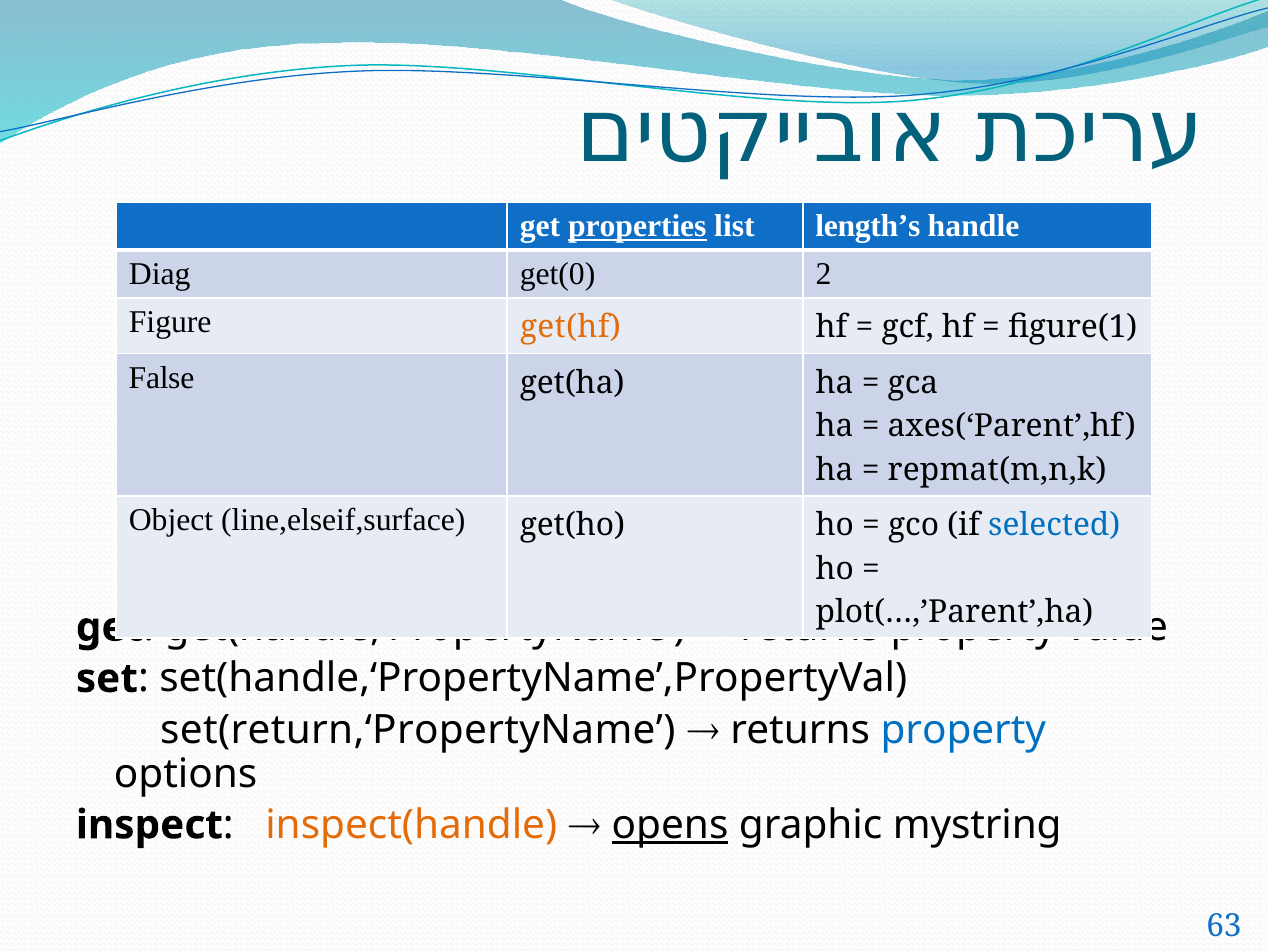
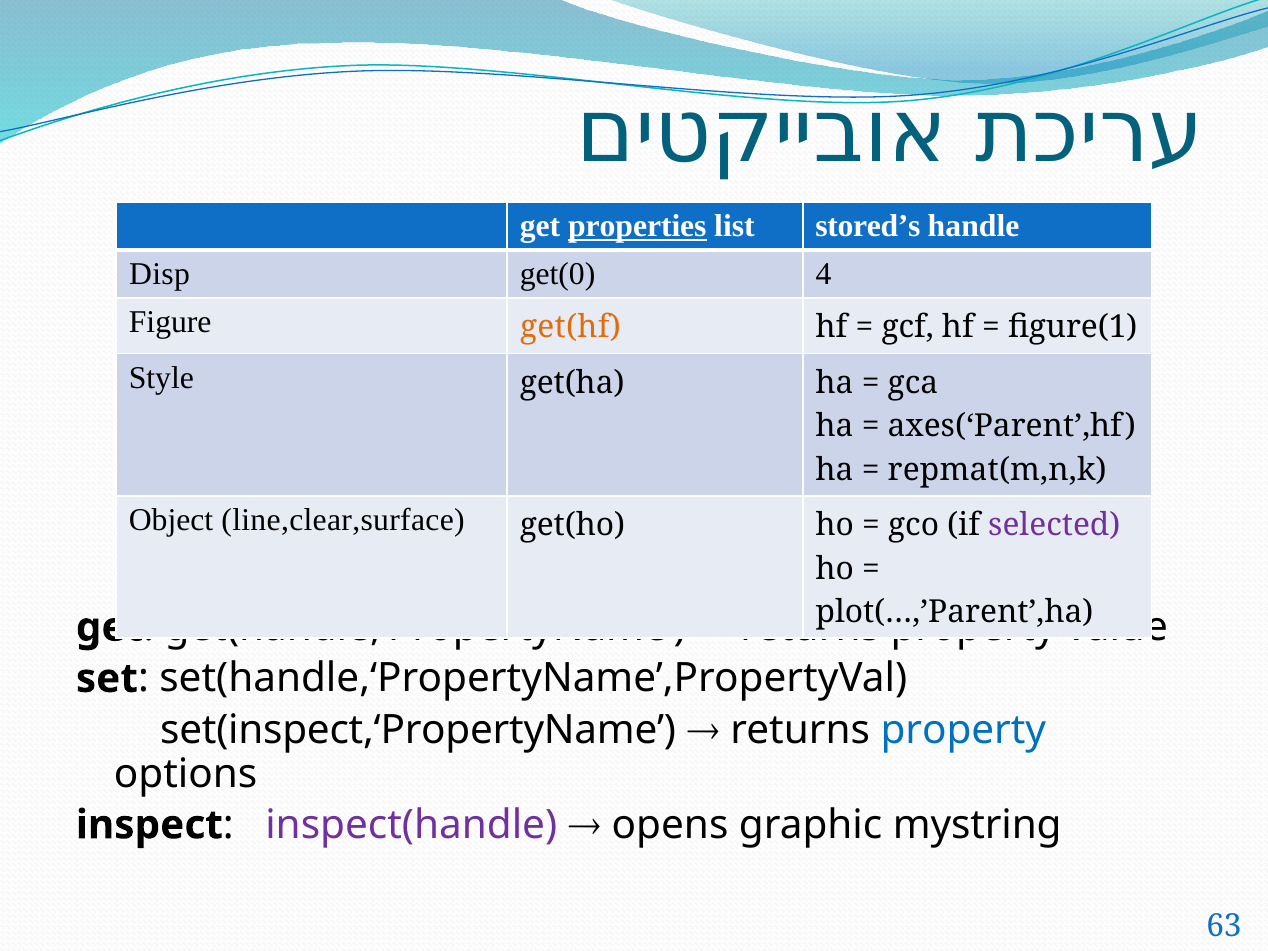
length’s: length’s -> stored’s
Diag: Diag -> Disp
2: 2 -> 4
False: False -> Style
line,elseif,surface: line,elseif,surface -> line,clear,surface
selected colour: blue -> purple
set(return,‘PropertyName: set(return,‘PropertyName -> set(inspect,‘PropertyName
inspect(handle colour: orange -> purple
opens underline: present -> none
